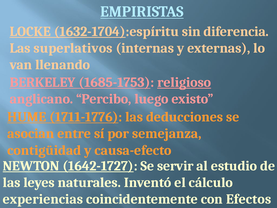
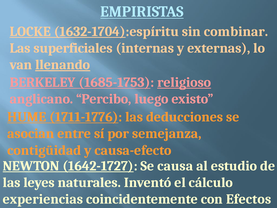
diferencia: diferencia -> combinar
superlativos: superlativos -> superficiales
llenando underline: none -> present
servir: servir -> causa
